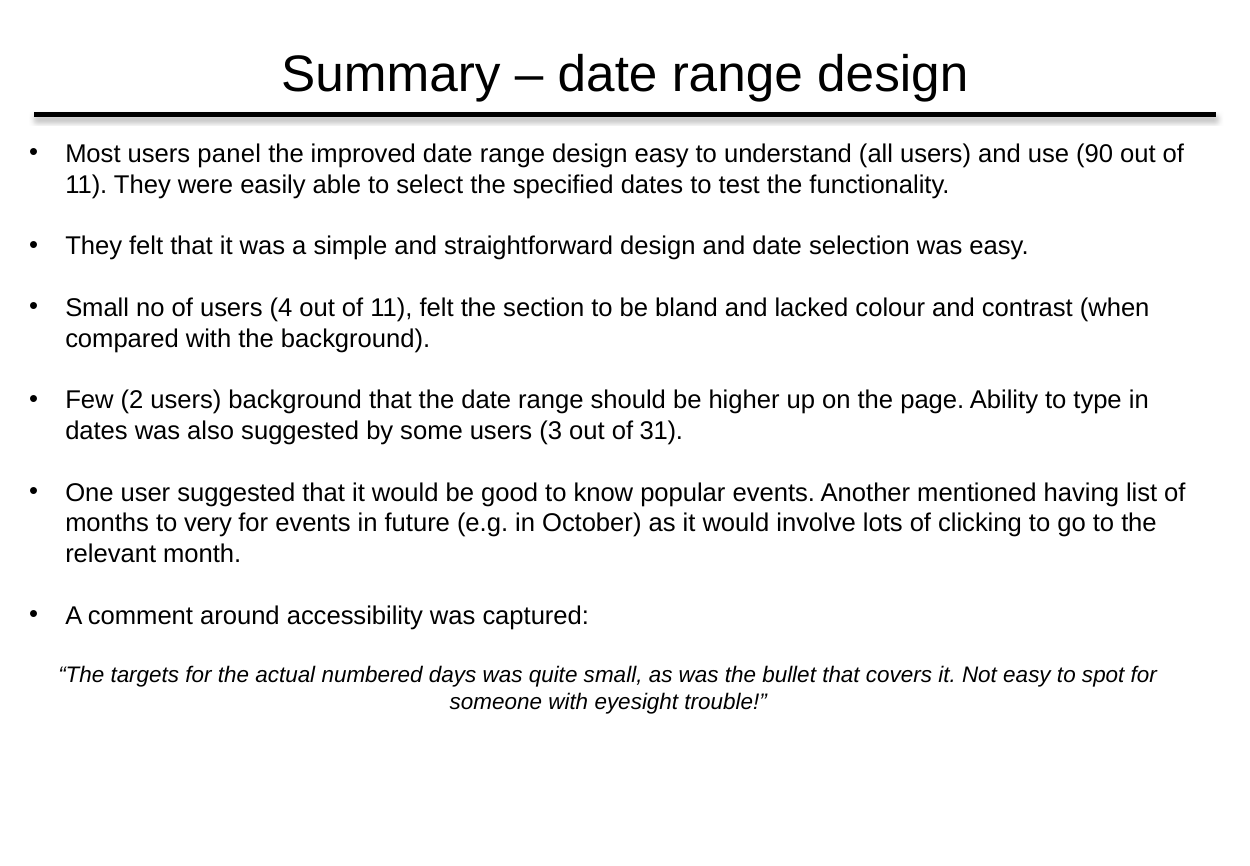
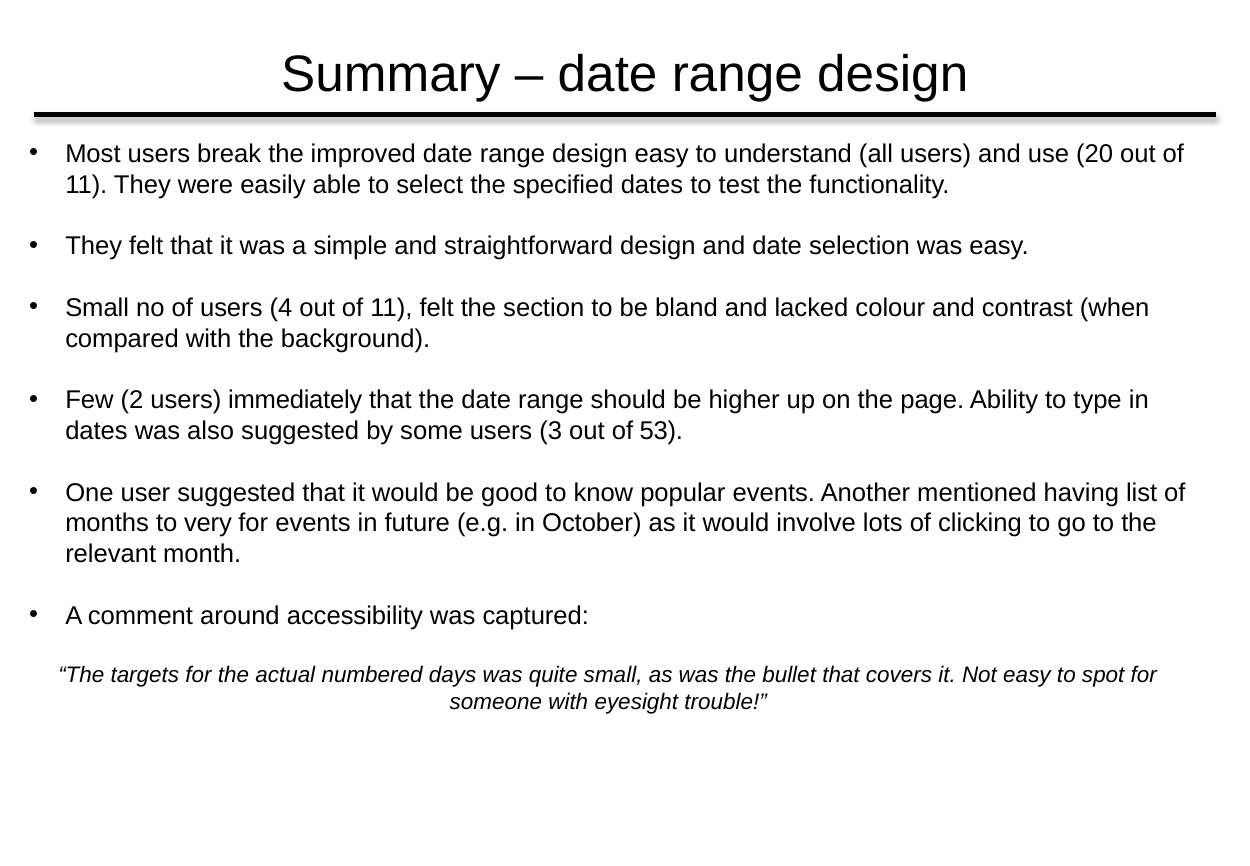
panel: panel -> break
90: 90 -> 20
users background: background -> immediately
31: 31 -> 53
